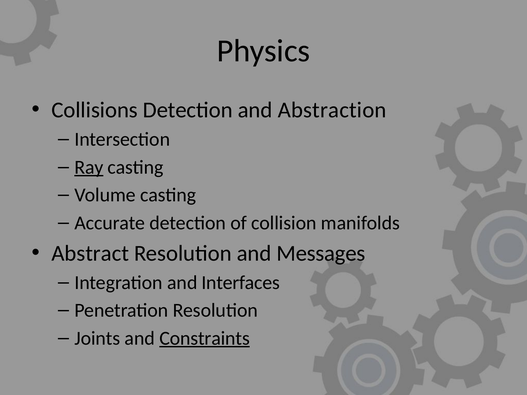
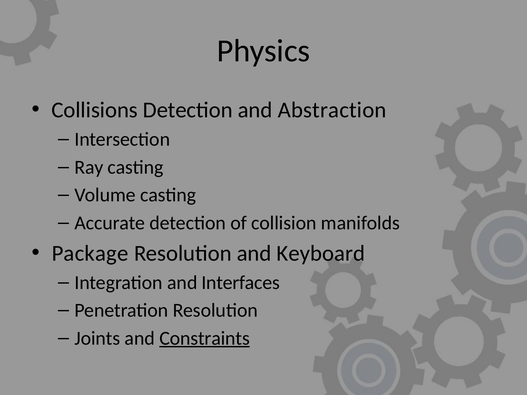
Ray underline: present -> none
Abstract: Abstract -> Package
Messages: Messages -> Keyboard
